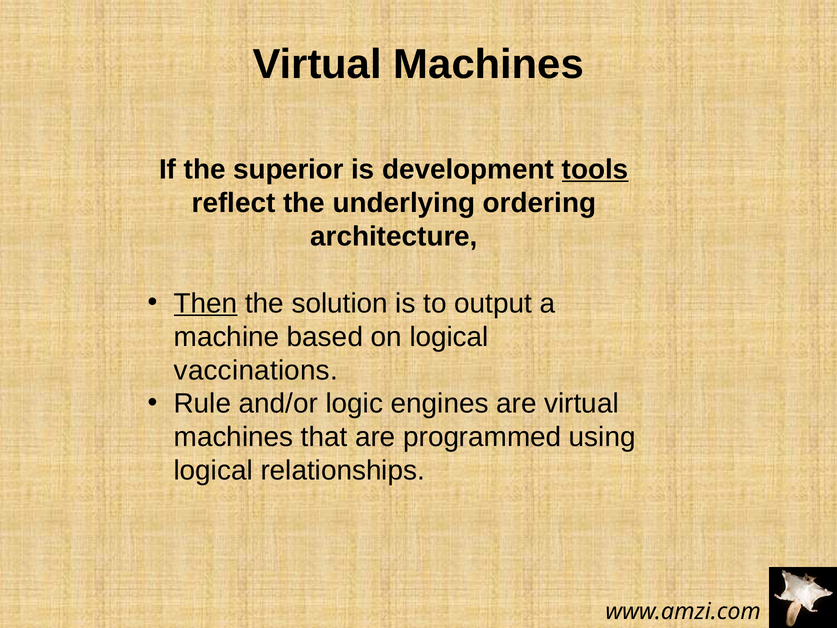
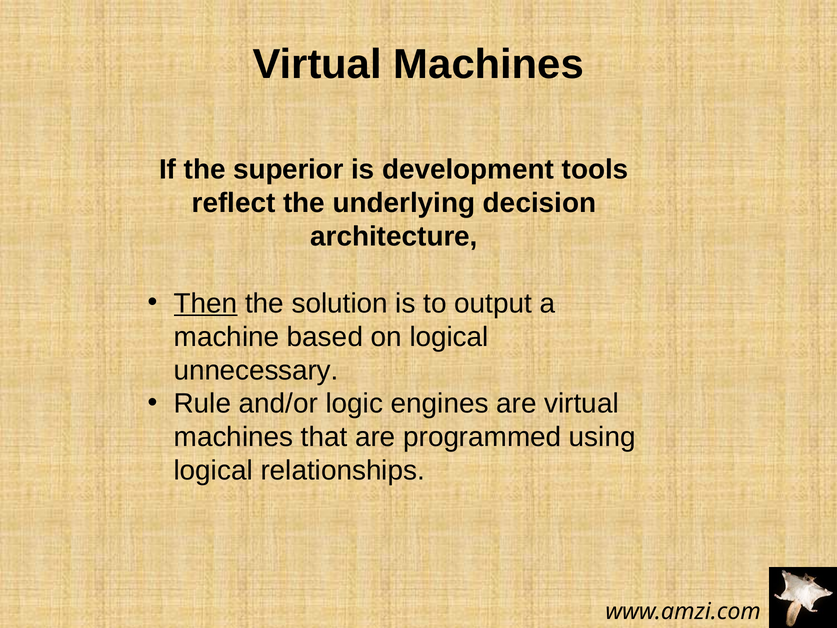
tools underline: present -> none
ordering: ordering -> decision
vaccinations: vaccinations -> unnecessary
